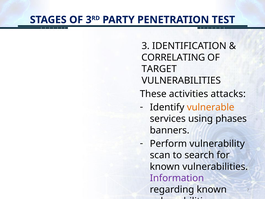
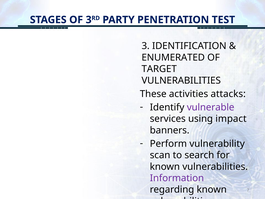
CORRELATING: CORRELATING -> ENUMERATED
vulnerable colour: orange -> purple
phases: phases -> impact
